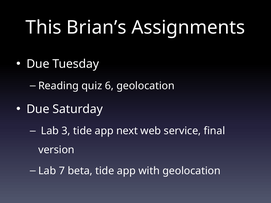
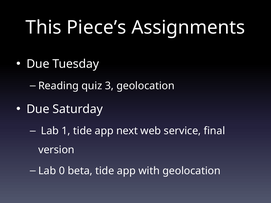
Brian’s: Brian’s -> Piece’s
6: 6 -> 3
3: 3 -> 1
7: 7 -> 0
